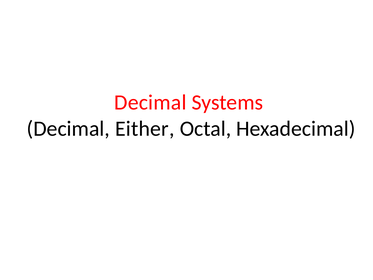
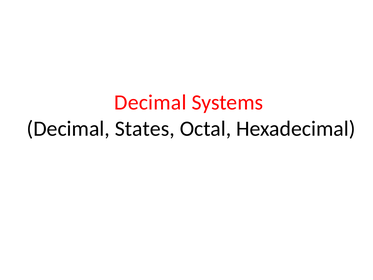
Either: Either -> States
